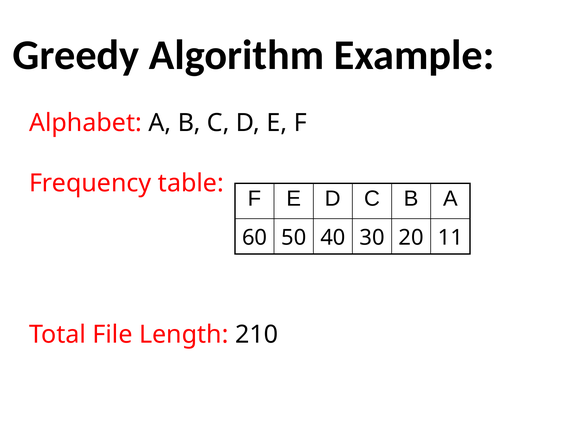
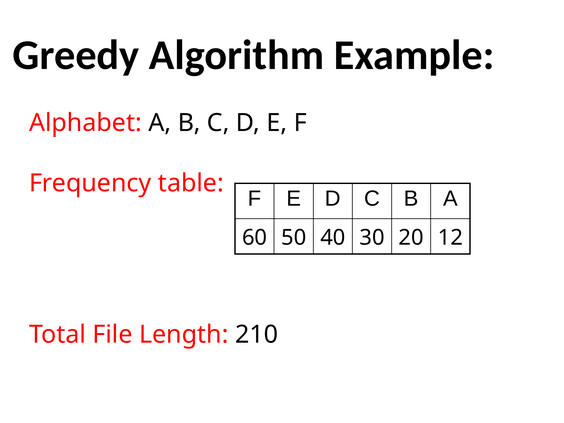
11: 11 -> 12
